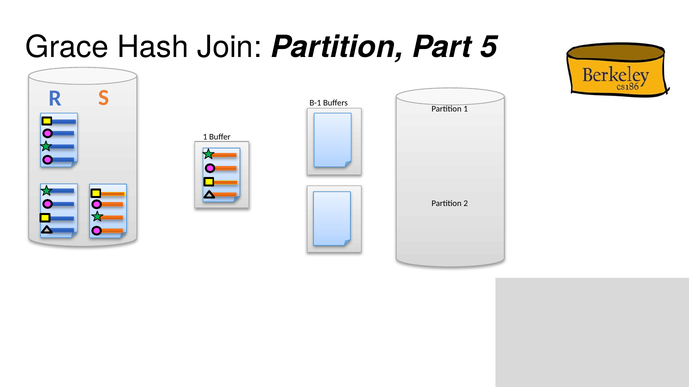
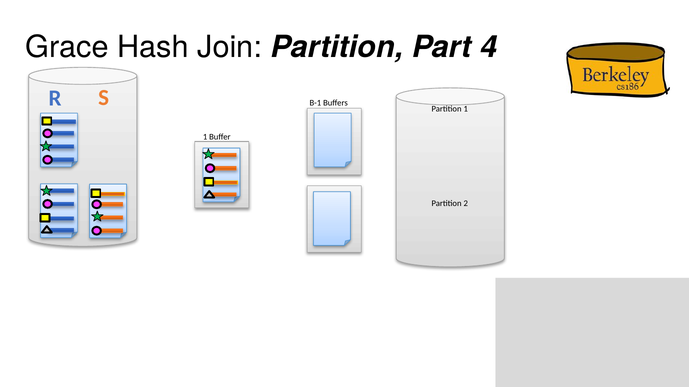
5: 5 -> 4
